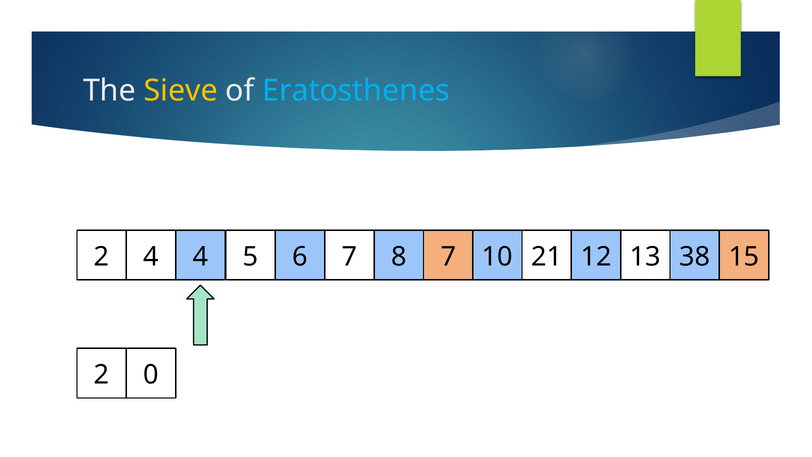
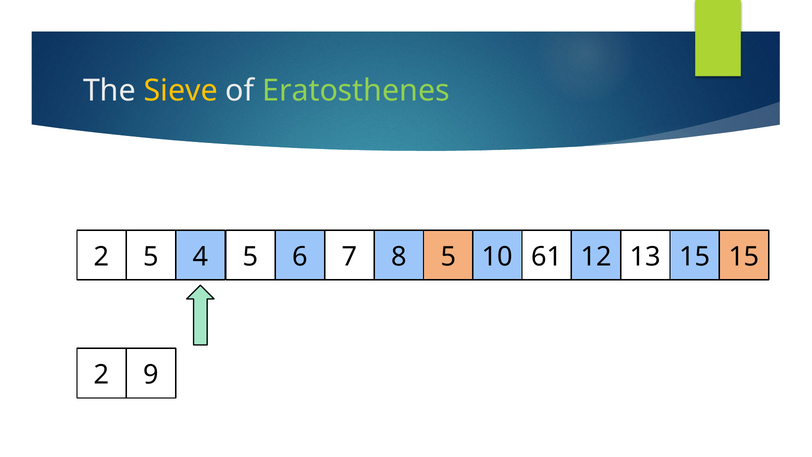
Eratosthenes colour: light blue -> light green
2 4: 4 -> 5
8 7: 7 -> 5
21: 21 -> 61
13 38: 38 -> 15
0: 0 -> 9
